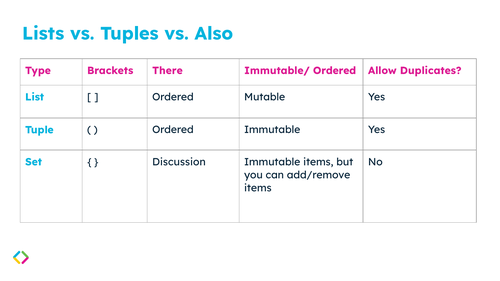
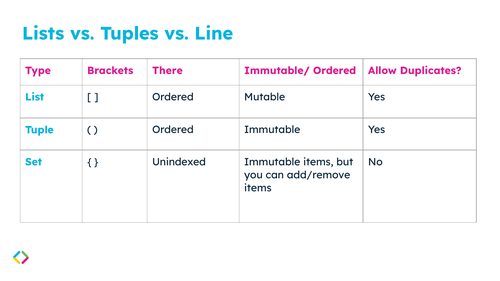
Also: Also -> Line
Discussion: Discussion -> Unindexed
